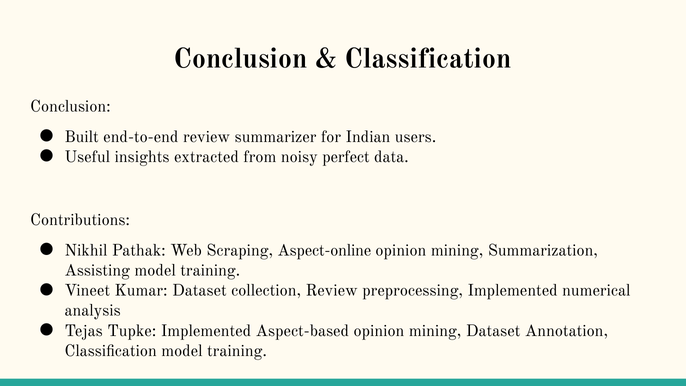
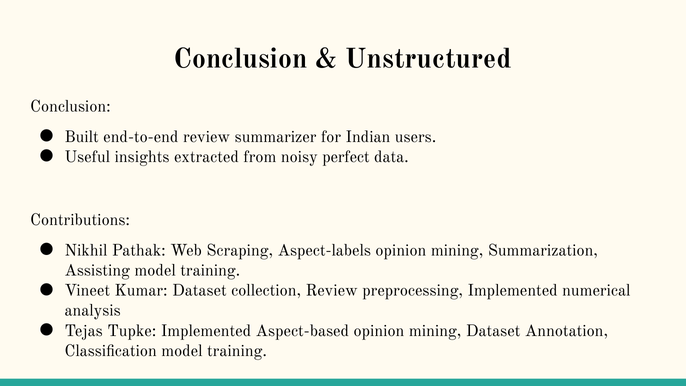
Classification at (428, 59): Classification -> Unstructured
Aspect-online: Aspect-online -> Aspect-labels
